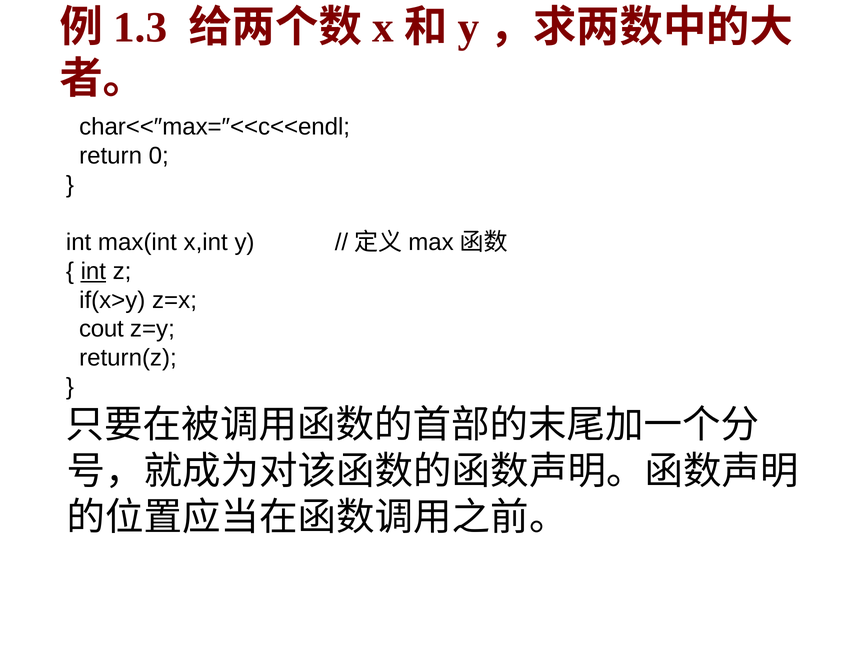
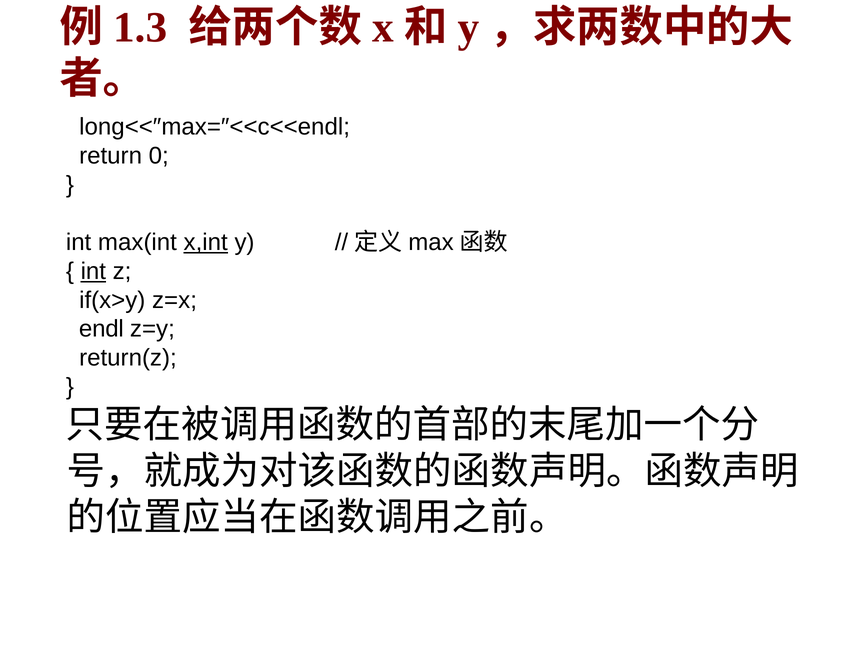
char<<″max=″<<c<<endl: char<<″max=″<<c<<endl -> long<<″max=″<<c<<endl
x,int underline: none -> present
cout: cout -> endl
